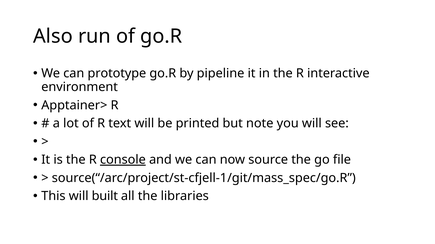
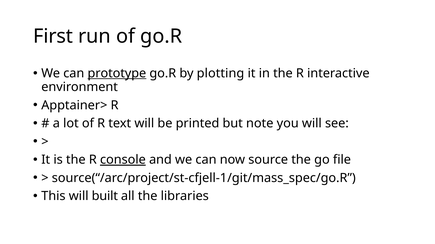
Also: Also -> First
prototype underline: none -> present
pipeline: pipeline -> plotting
